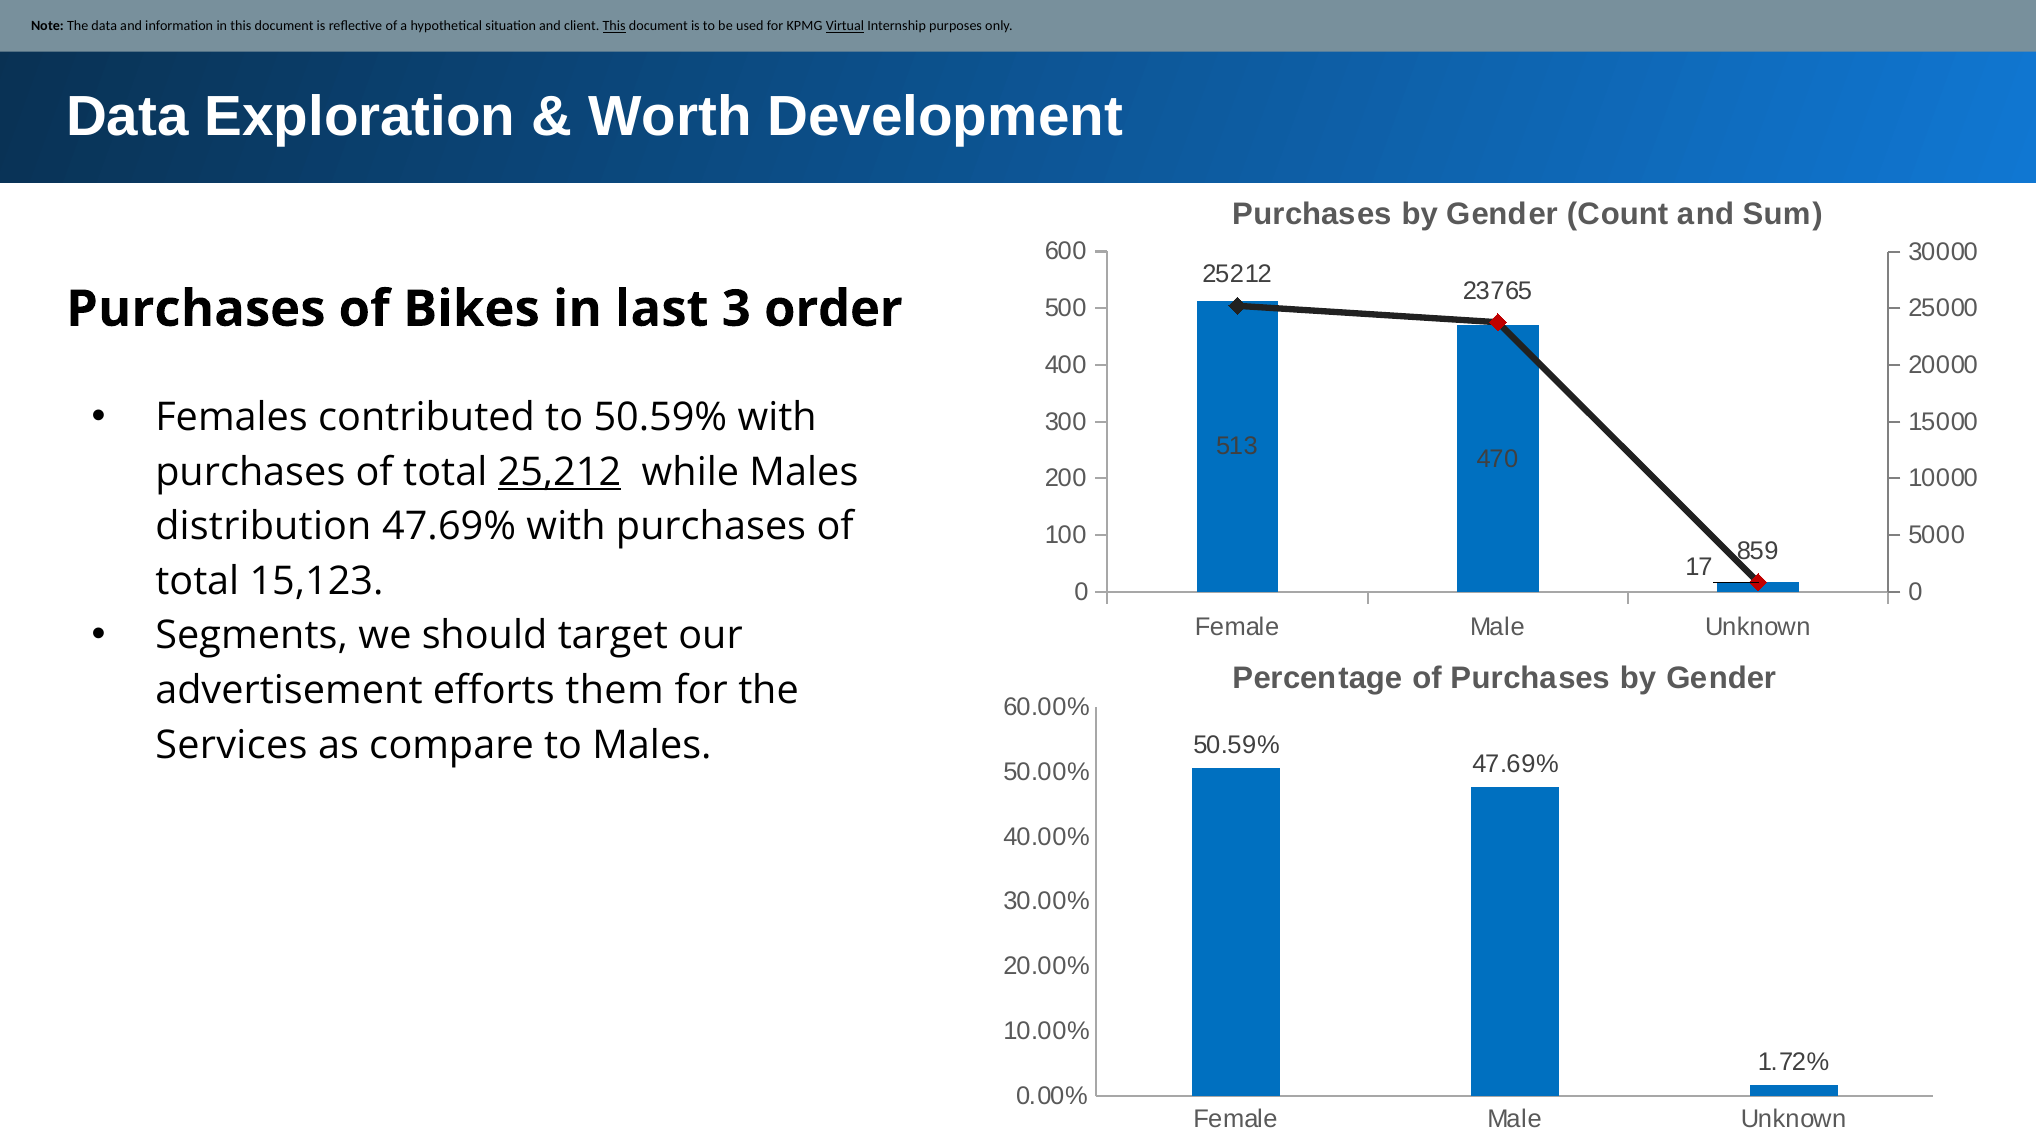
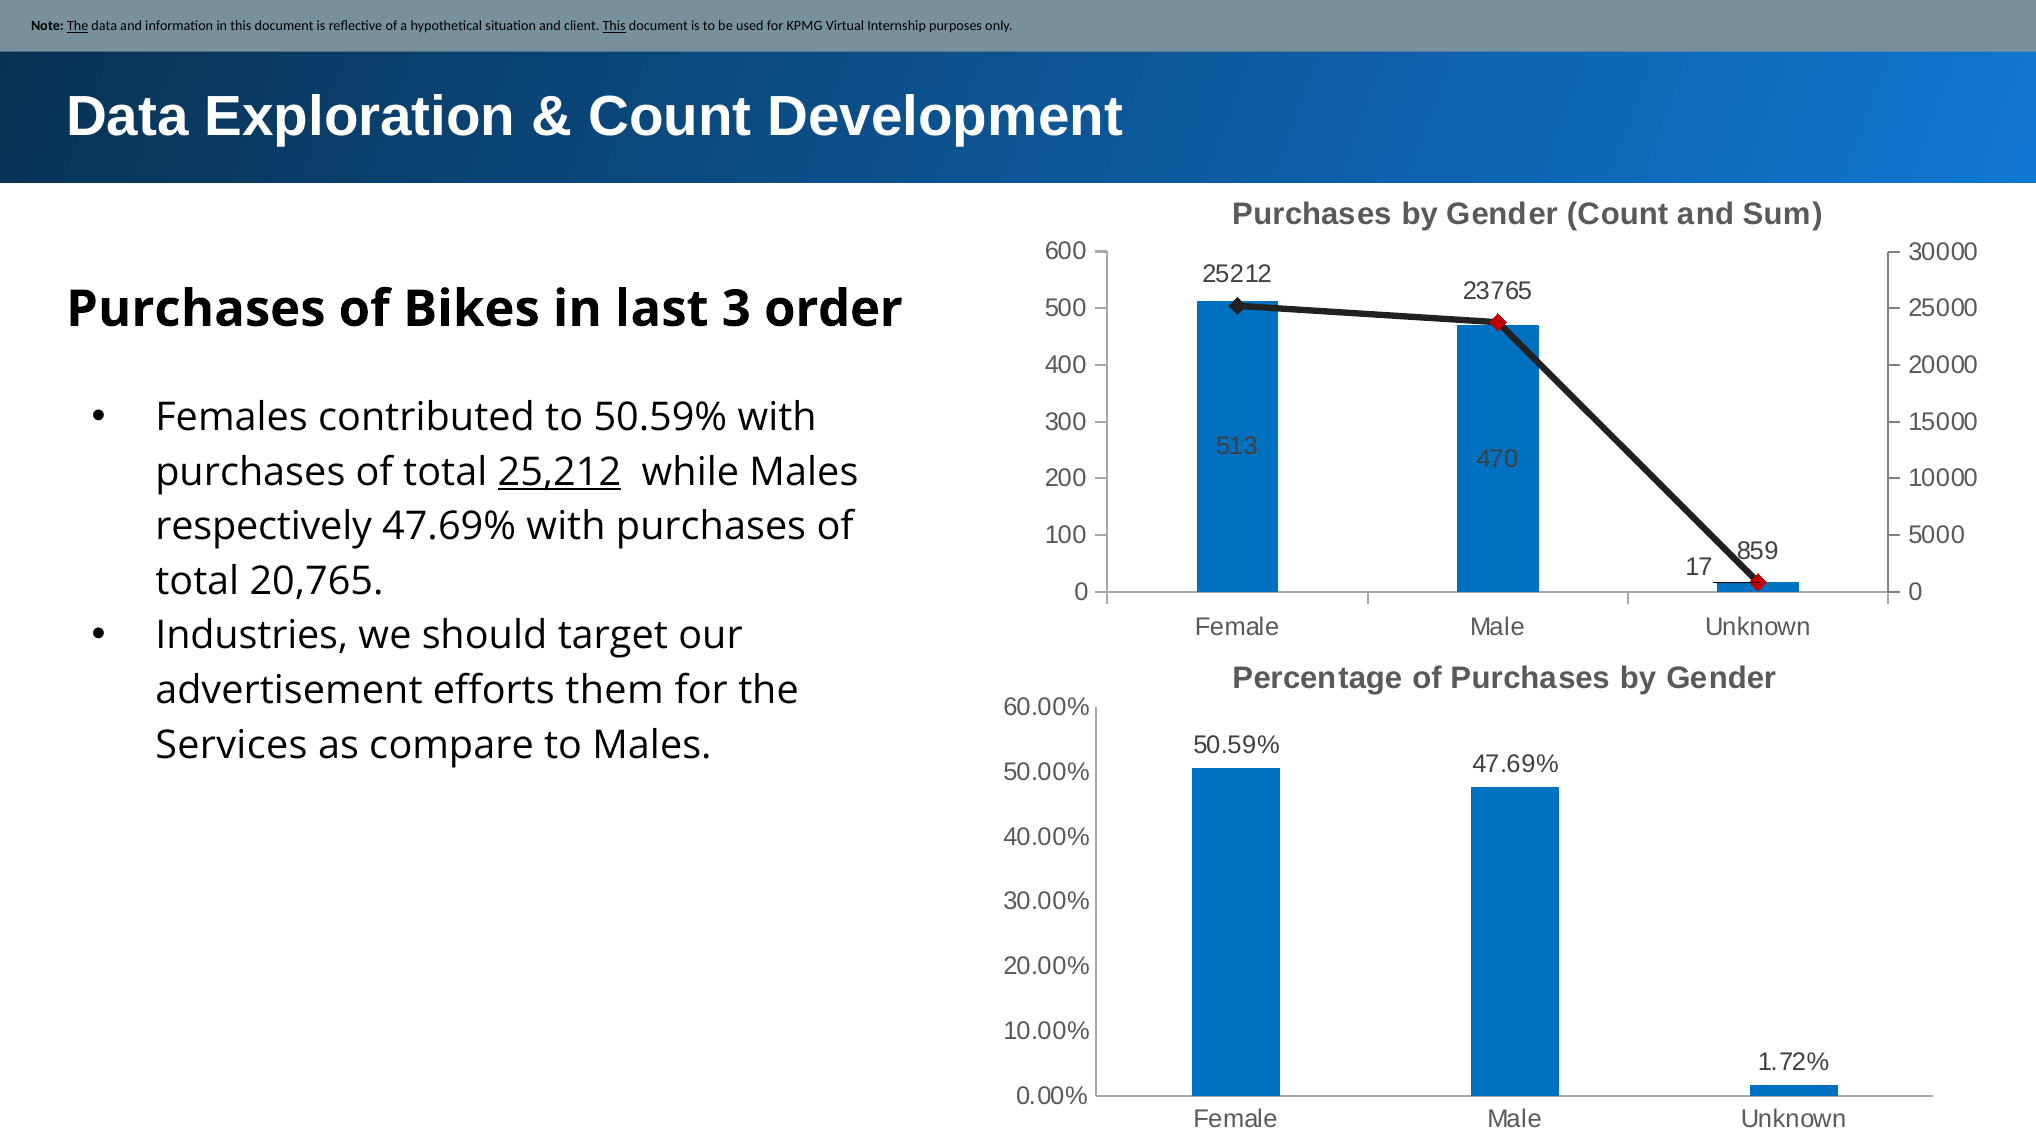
The at (78, 26) underline: none -> present
Virtual underline: present -> none
Worth at (670, 117): Worth -> Count
distribution: distribution -> respectively
15,123: 15,123 -> 20,765
Segments: Segments -> Industries
